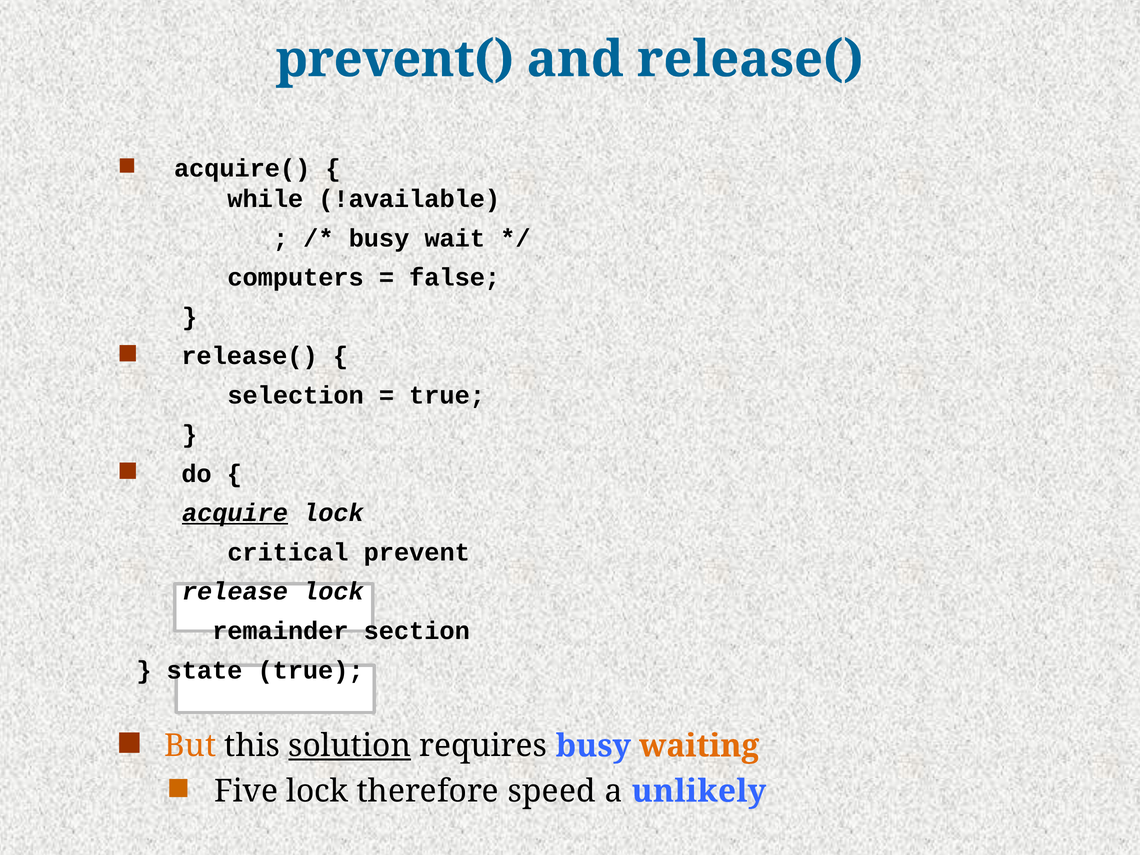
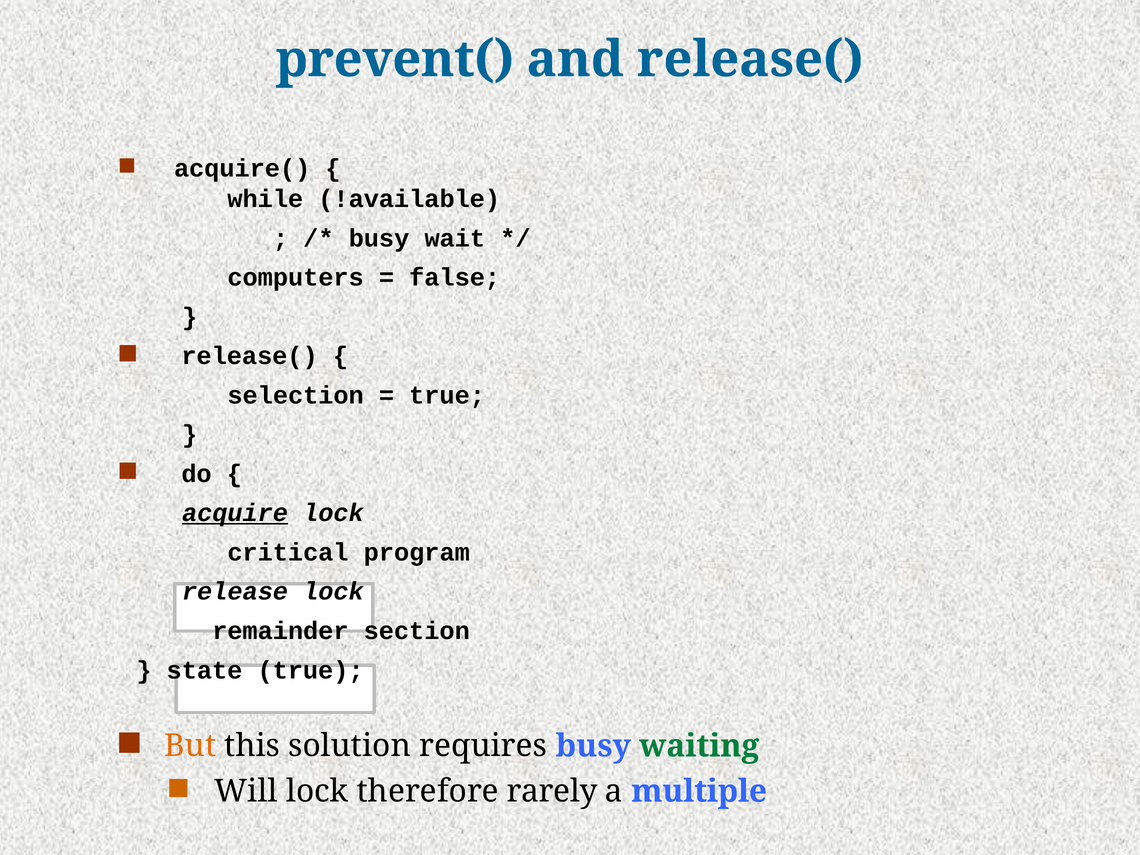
prevent: prevent -> program
solution underline: present -> none
waiting colour: orange -> green
Five: Five -> Will
speed: speed -> rarely
unlikely: unlikely -> multiple
